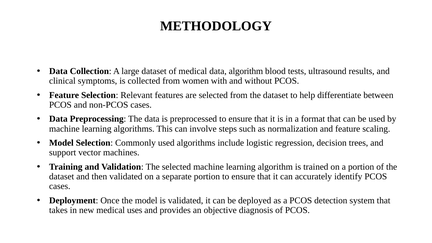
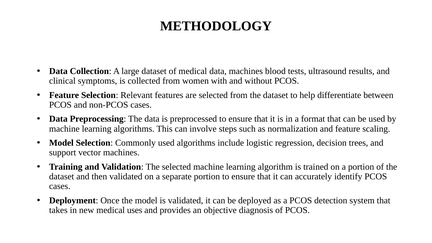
data algorithm: algorithm -> machines
